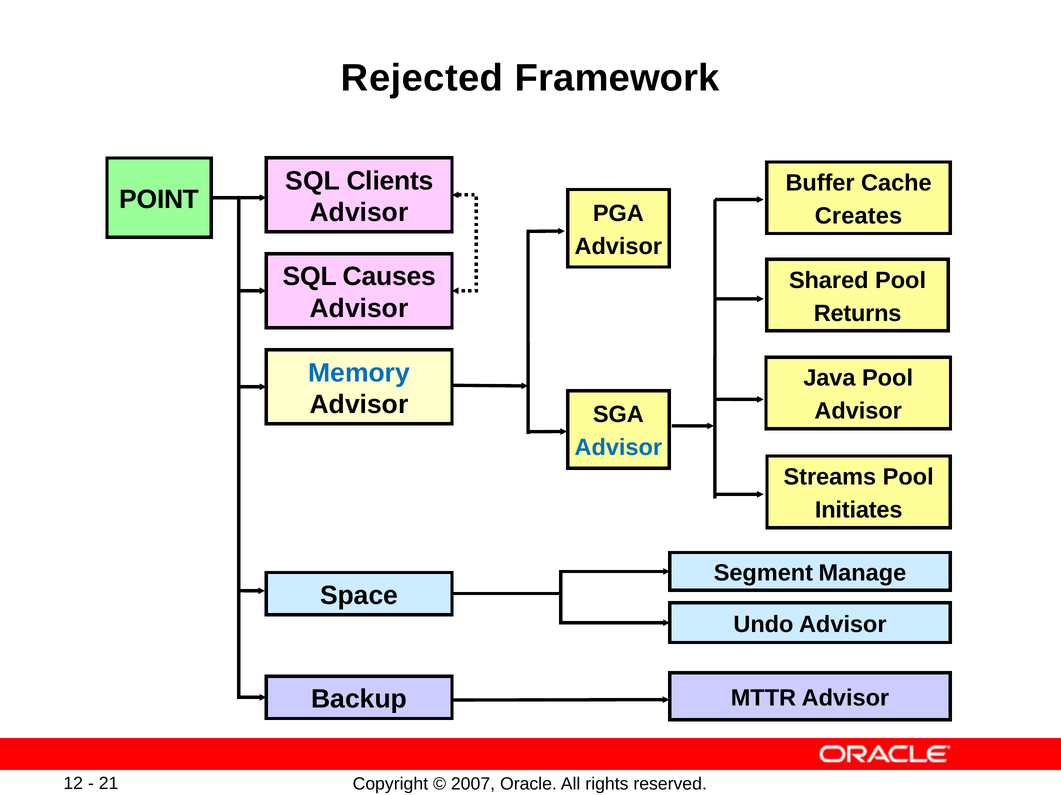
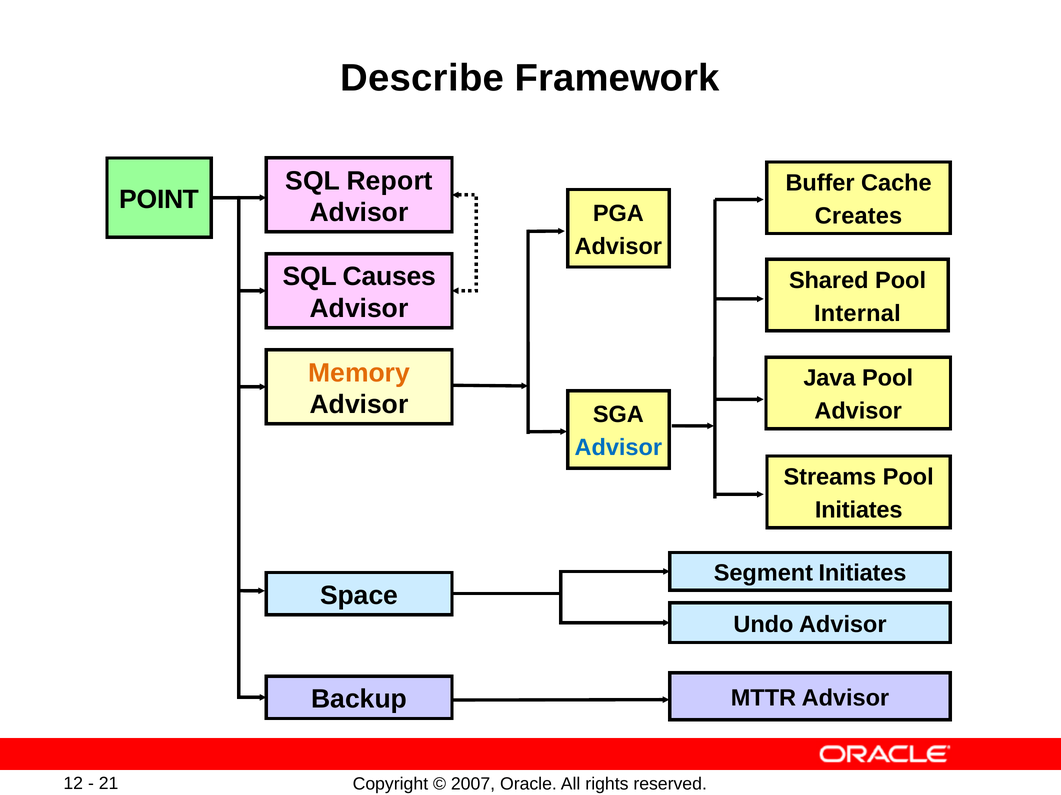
Rejected: Rejected -> Describe
Clients: Clients -> Report
Returns: Returns -> Internal
Memory colour: blue -> orange
Segment Manage: Manage -> Initiates
